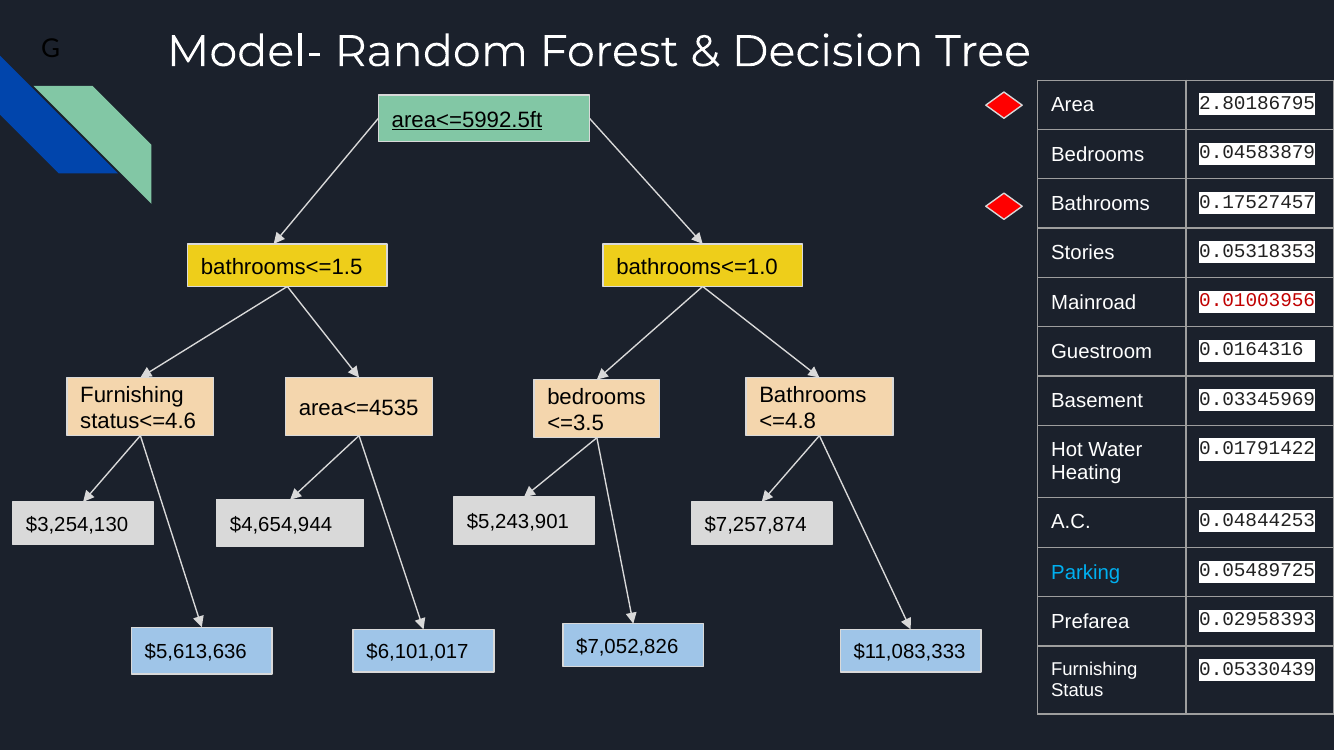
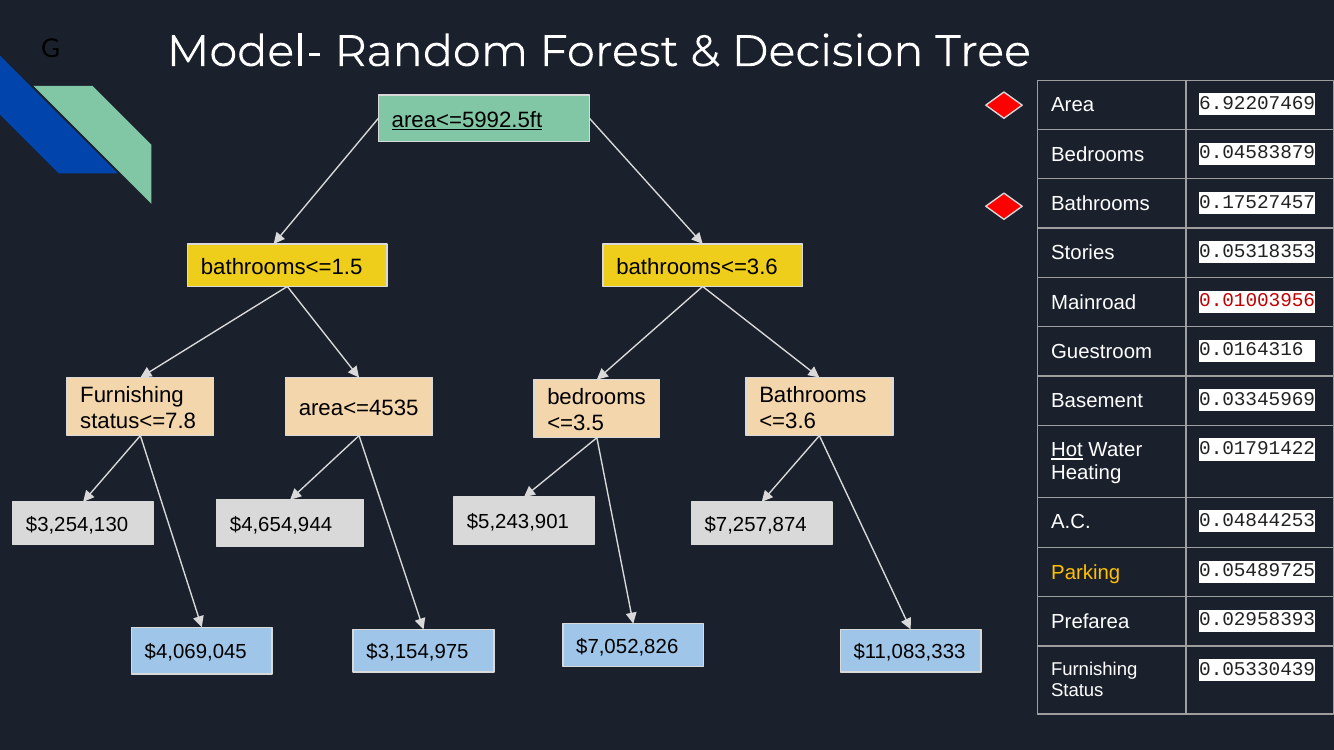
2.80186795: 2.80186795 -> 6.92207469
bathrooms<=1.0: bathrooms<=1.0 -> bathrooms<=3.6
status<=4.6: status<=4.6 -> status<=7.8
<=4.8: <=4.8 -> <=3.6
Hot underline: none -> present
Parking colour: light blue -> yellow
$5,613,636: $5,613,636 -> $4,069,045
$6,101,017: $6,101,017 -> $3,154,975
